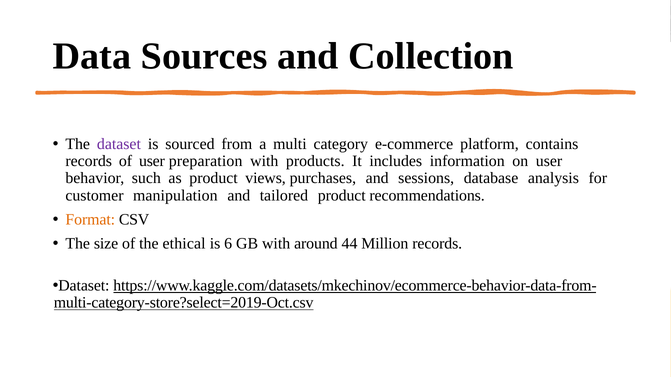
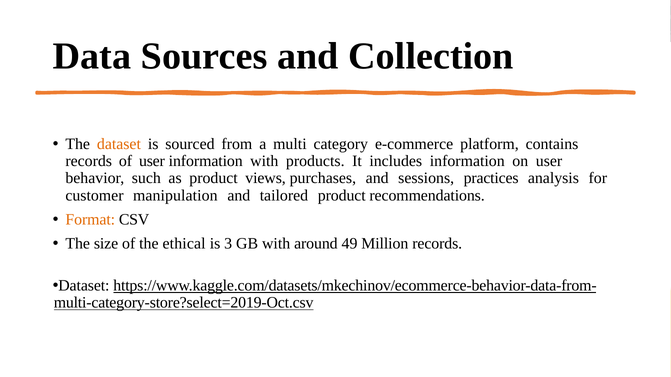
dataset at (119, 144) colour: purple -> orange
user preparation: preparation -> information
database: database -> practices
6: 6 -> 3
44: 44 -> 49
